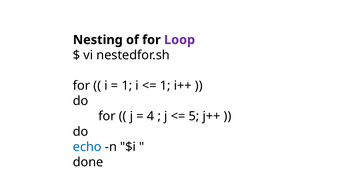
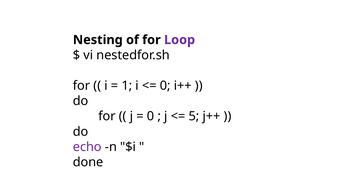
1 at (165, 86): 1 -> 0
4 at (151, 116): 4 -> 0
echo colour: blue -> purple
